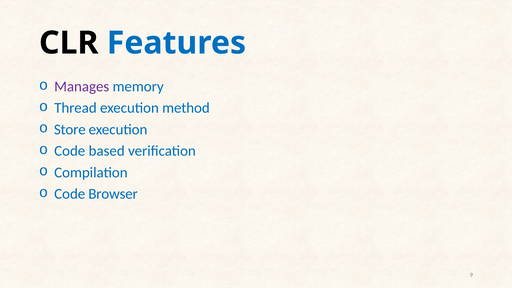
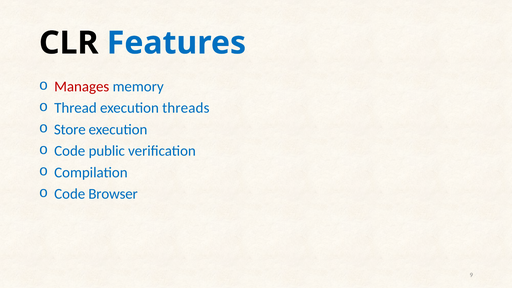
Manages colour: purple -> red
method: method -> threads
based: based -> public
